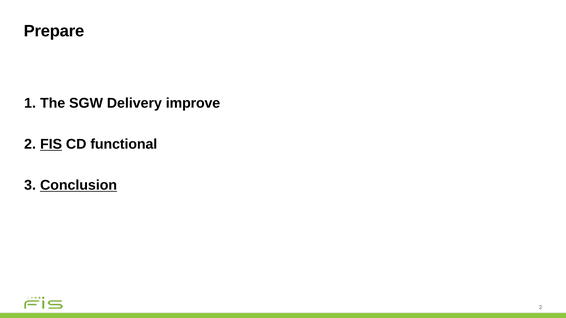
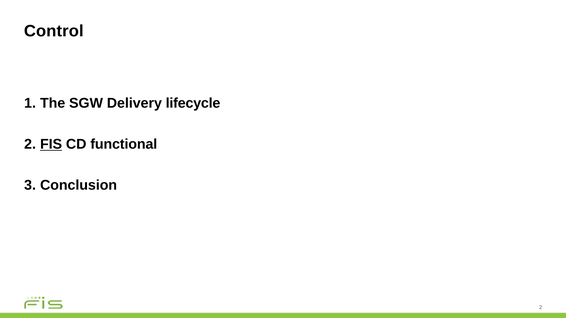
Prepare: Prepare -> Control
improve: improve -> lifecycle
Conclusion underline: present -> none
